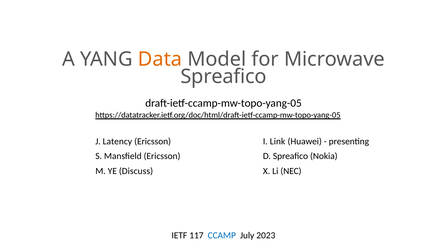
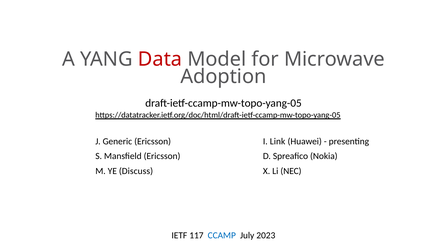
Data colour: orange -> red
Spreafico at (224, 77): Spreafico -> Adoption
Latency: Latency -> Generic
